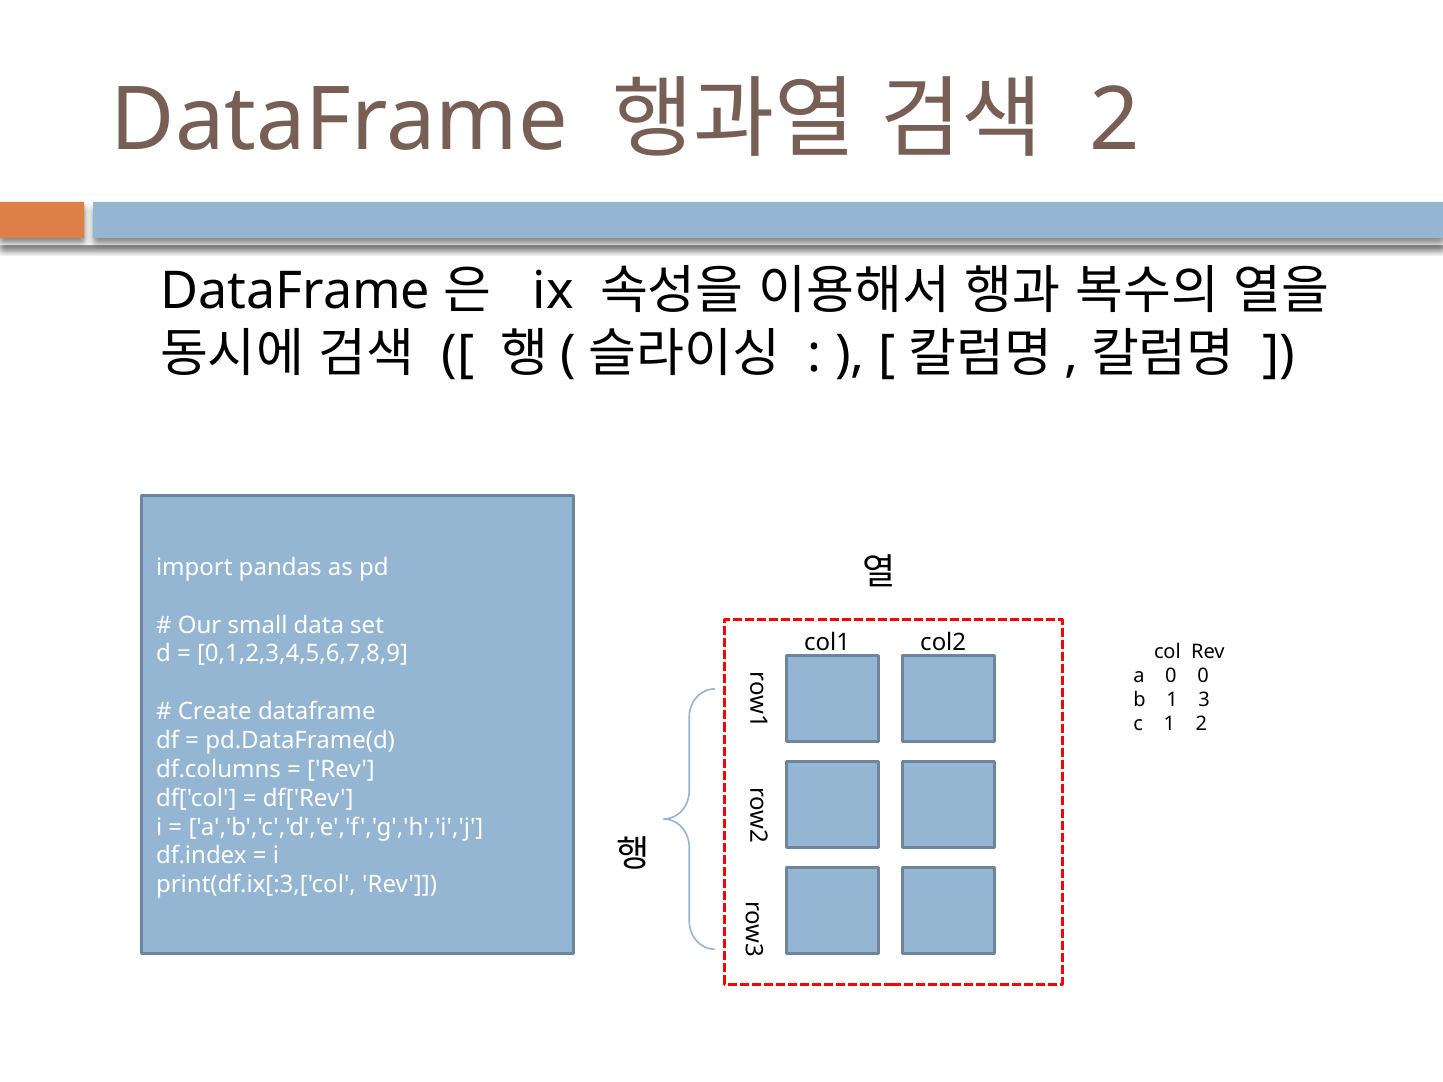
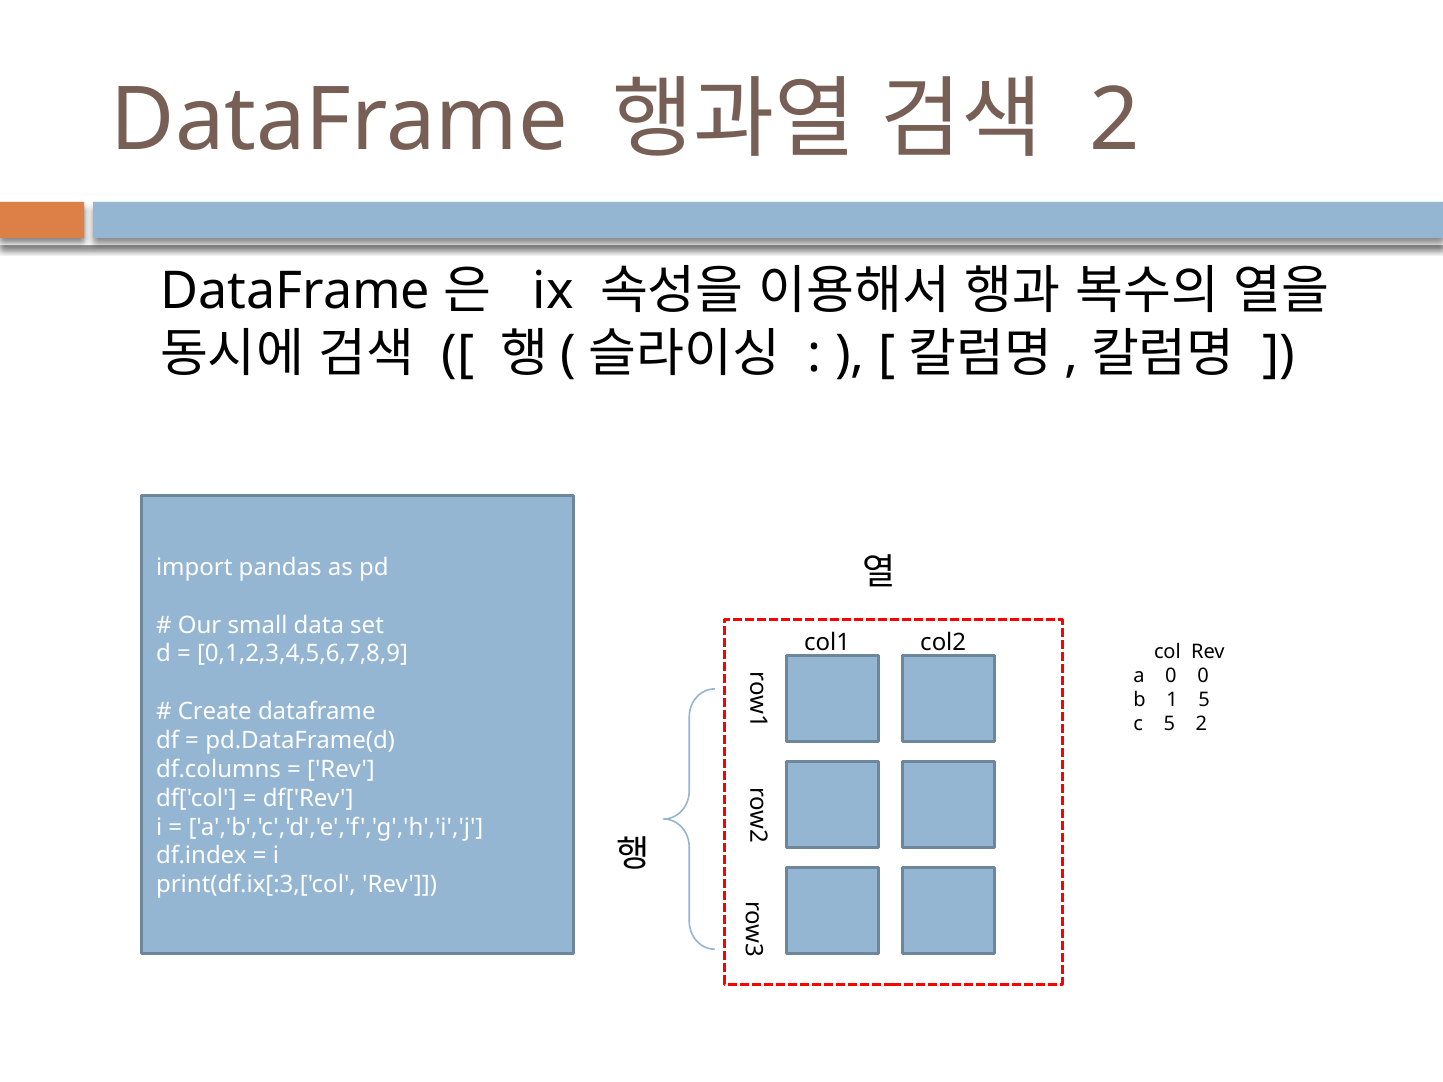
1 3: 3 -> 5
c 1: 1 -> 5
